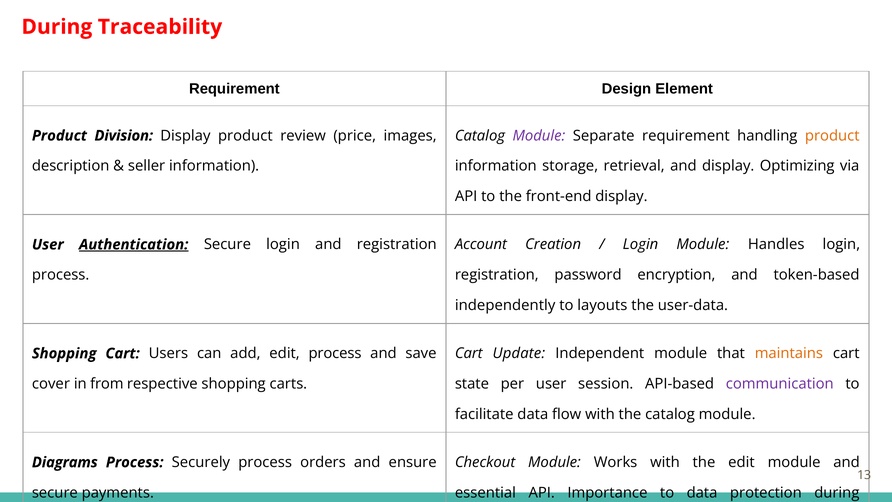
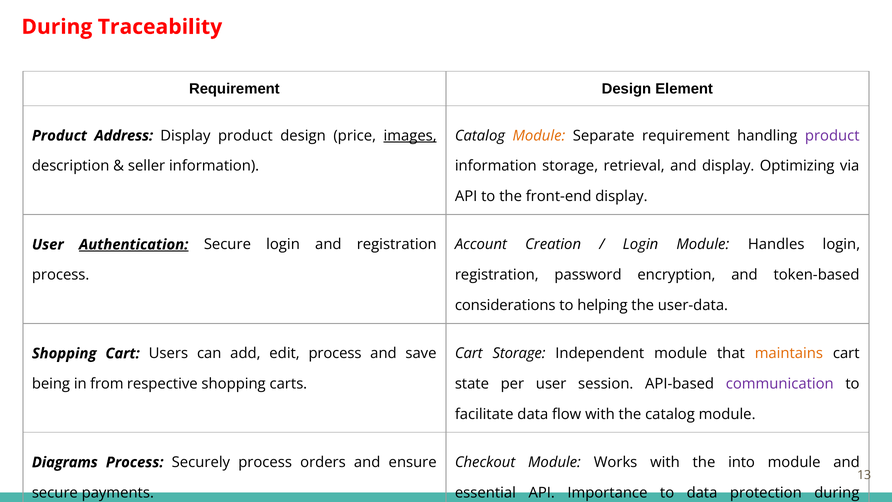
Division: Division -> Address
product review: review -> design
images underline: none -> present
Module at (539, 136) colour: purple -> orange
product at (832, 136) colour: orange -> purple
independently: independently -> considerations
layouts: layouts -> helping
Cart Update: Update -> Storage
cover: cover -> being
the edit: edit -> into
